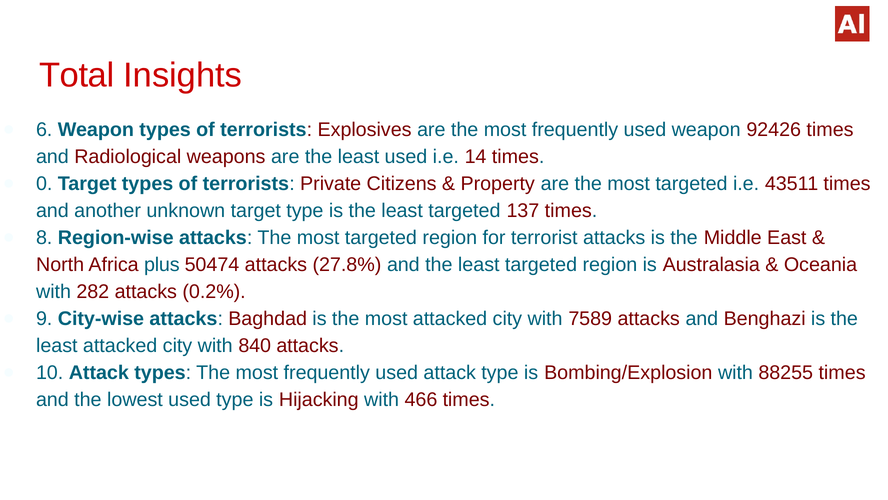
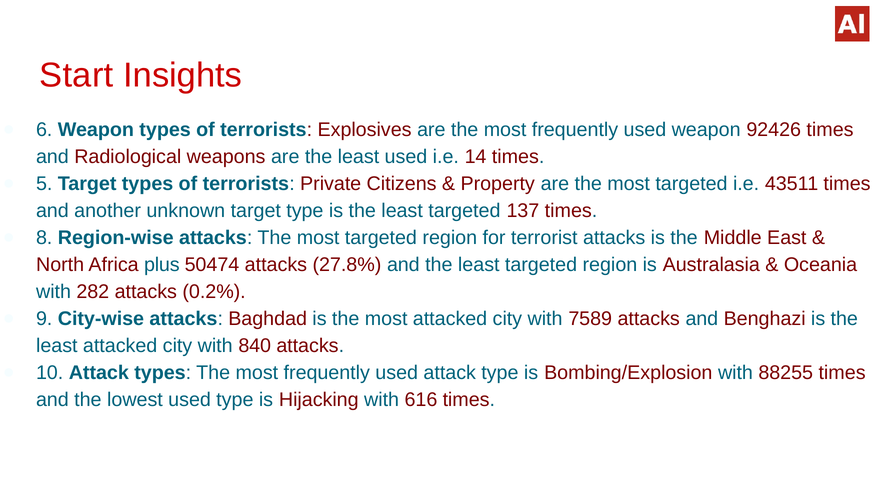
Total: Total -> Start
0: 0 -> 5
466: 466 -> 616
